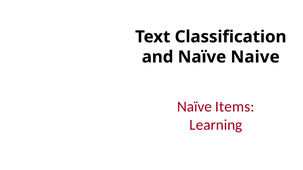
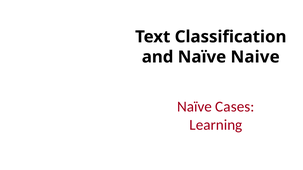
Items: Items -> Cases
